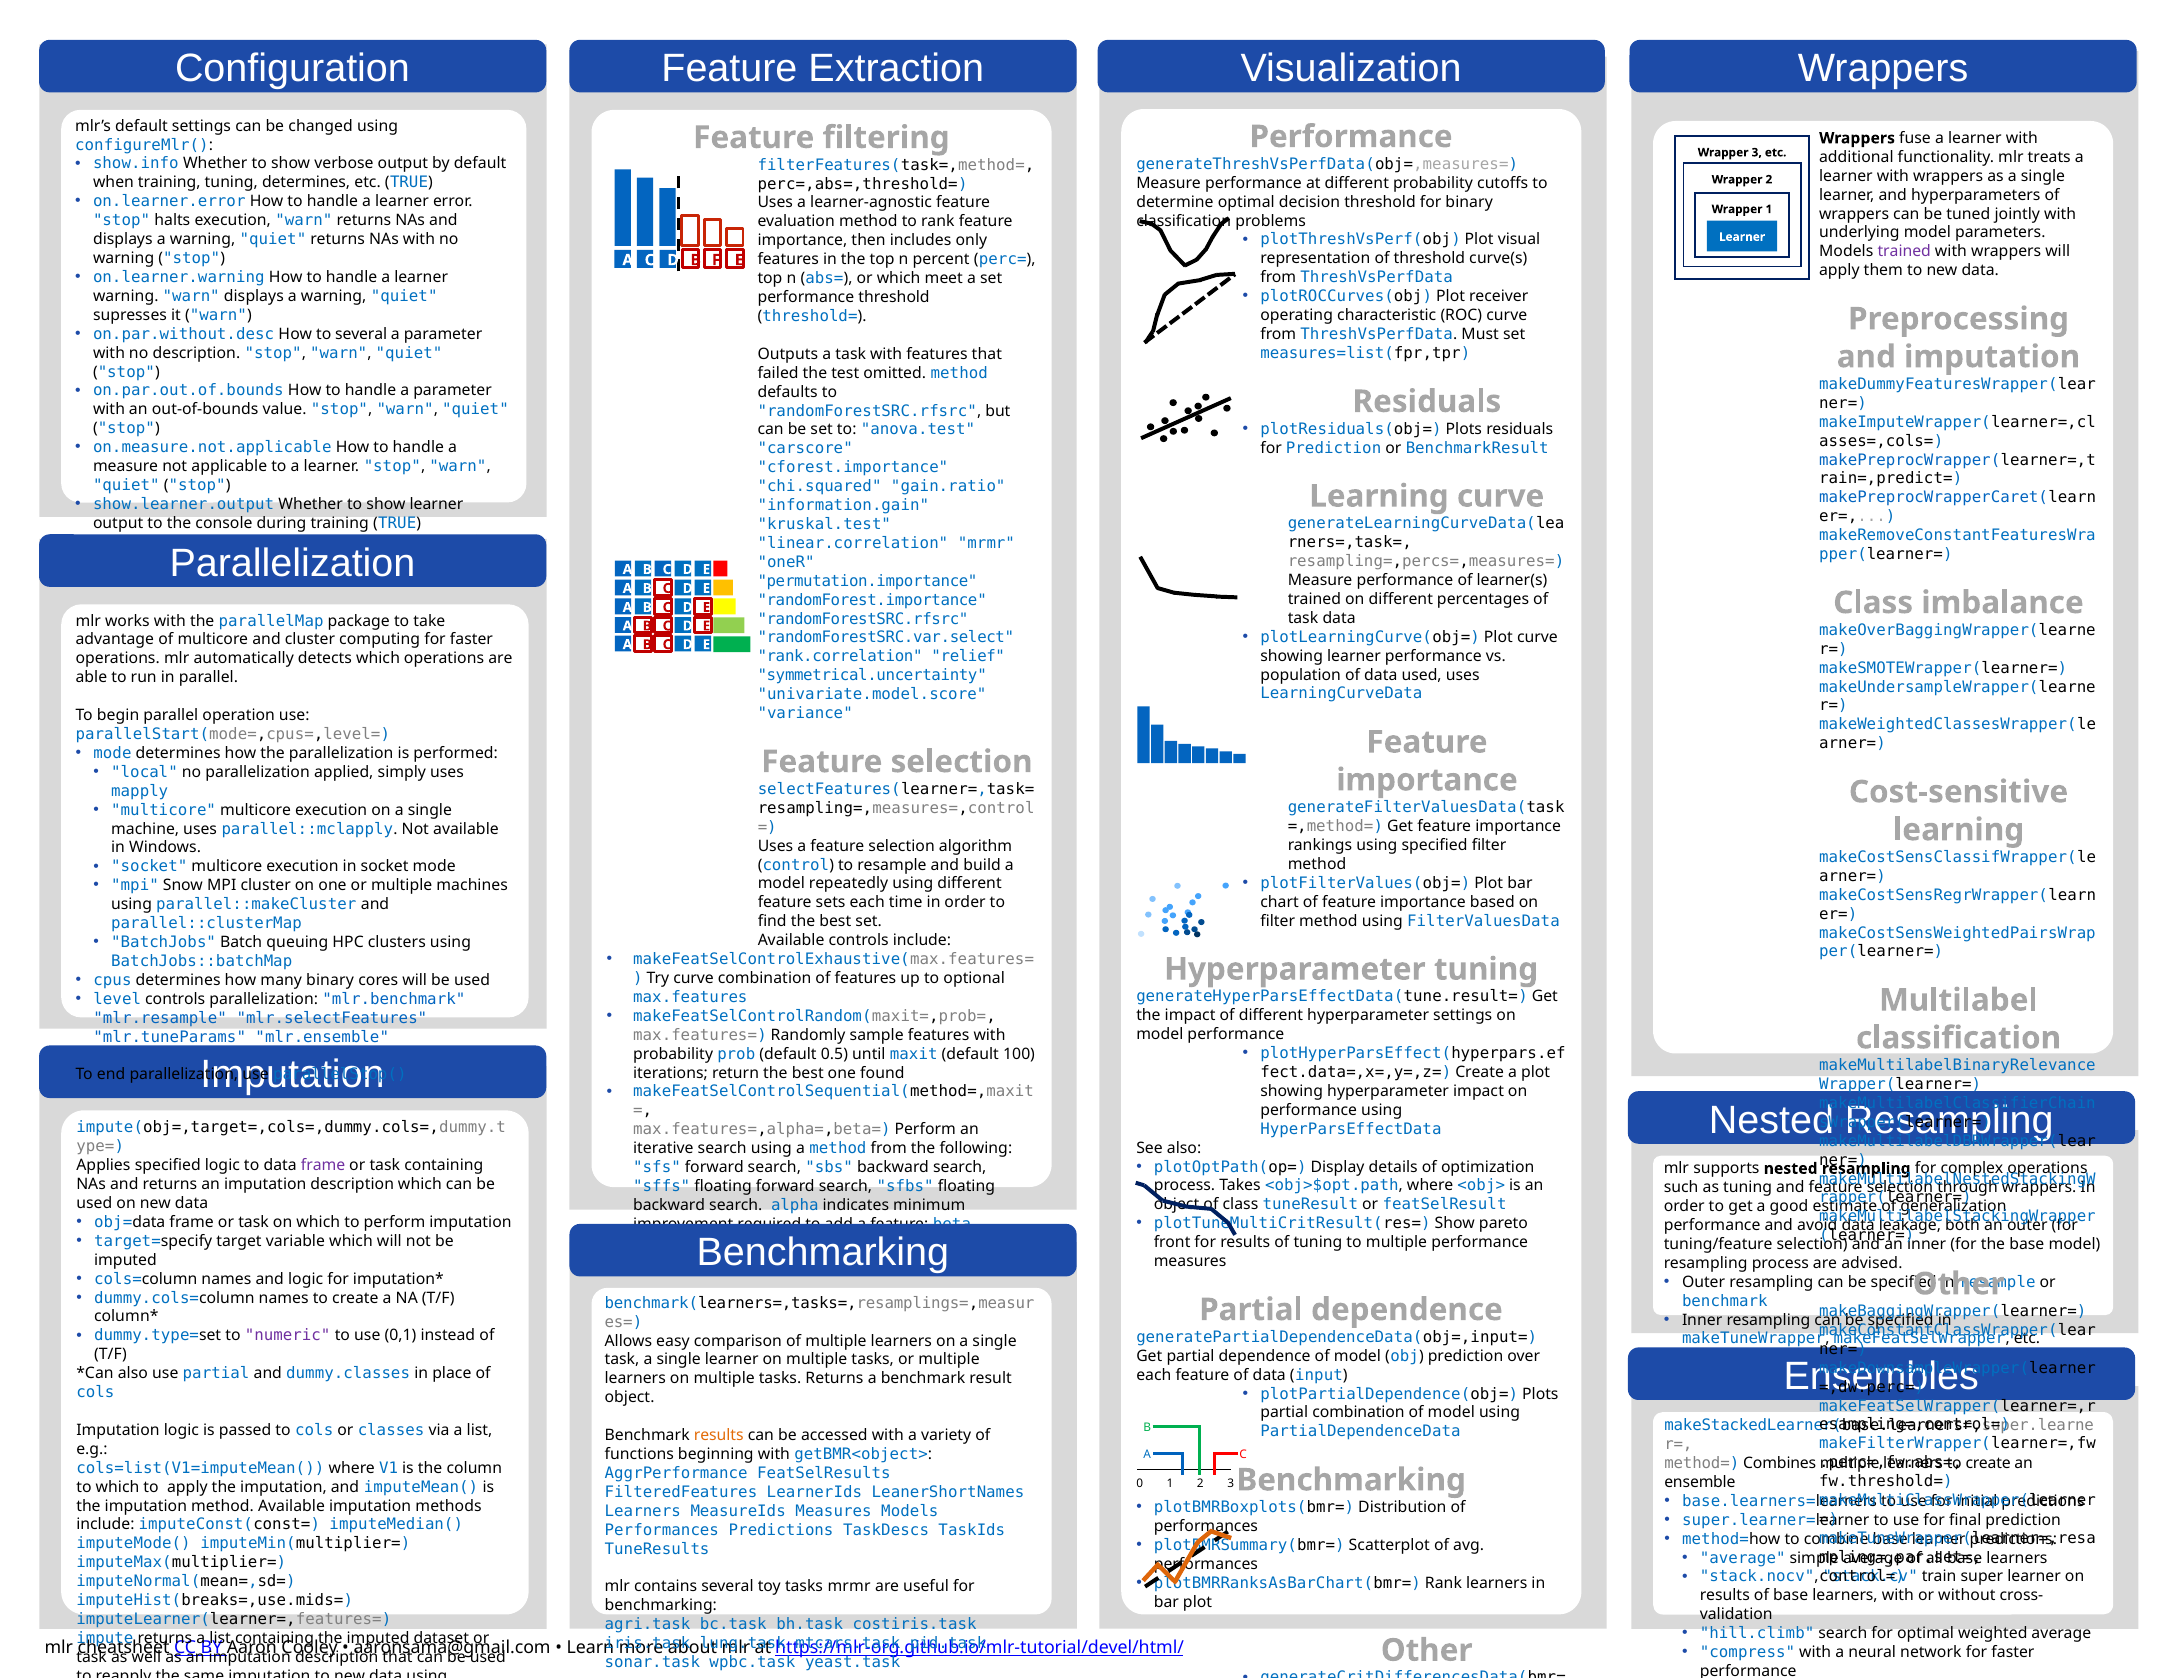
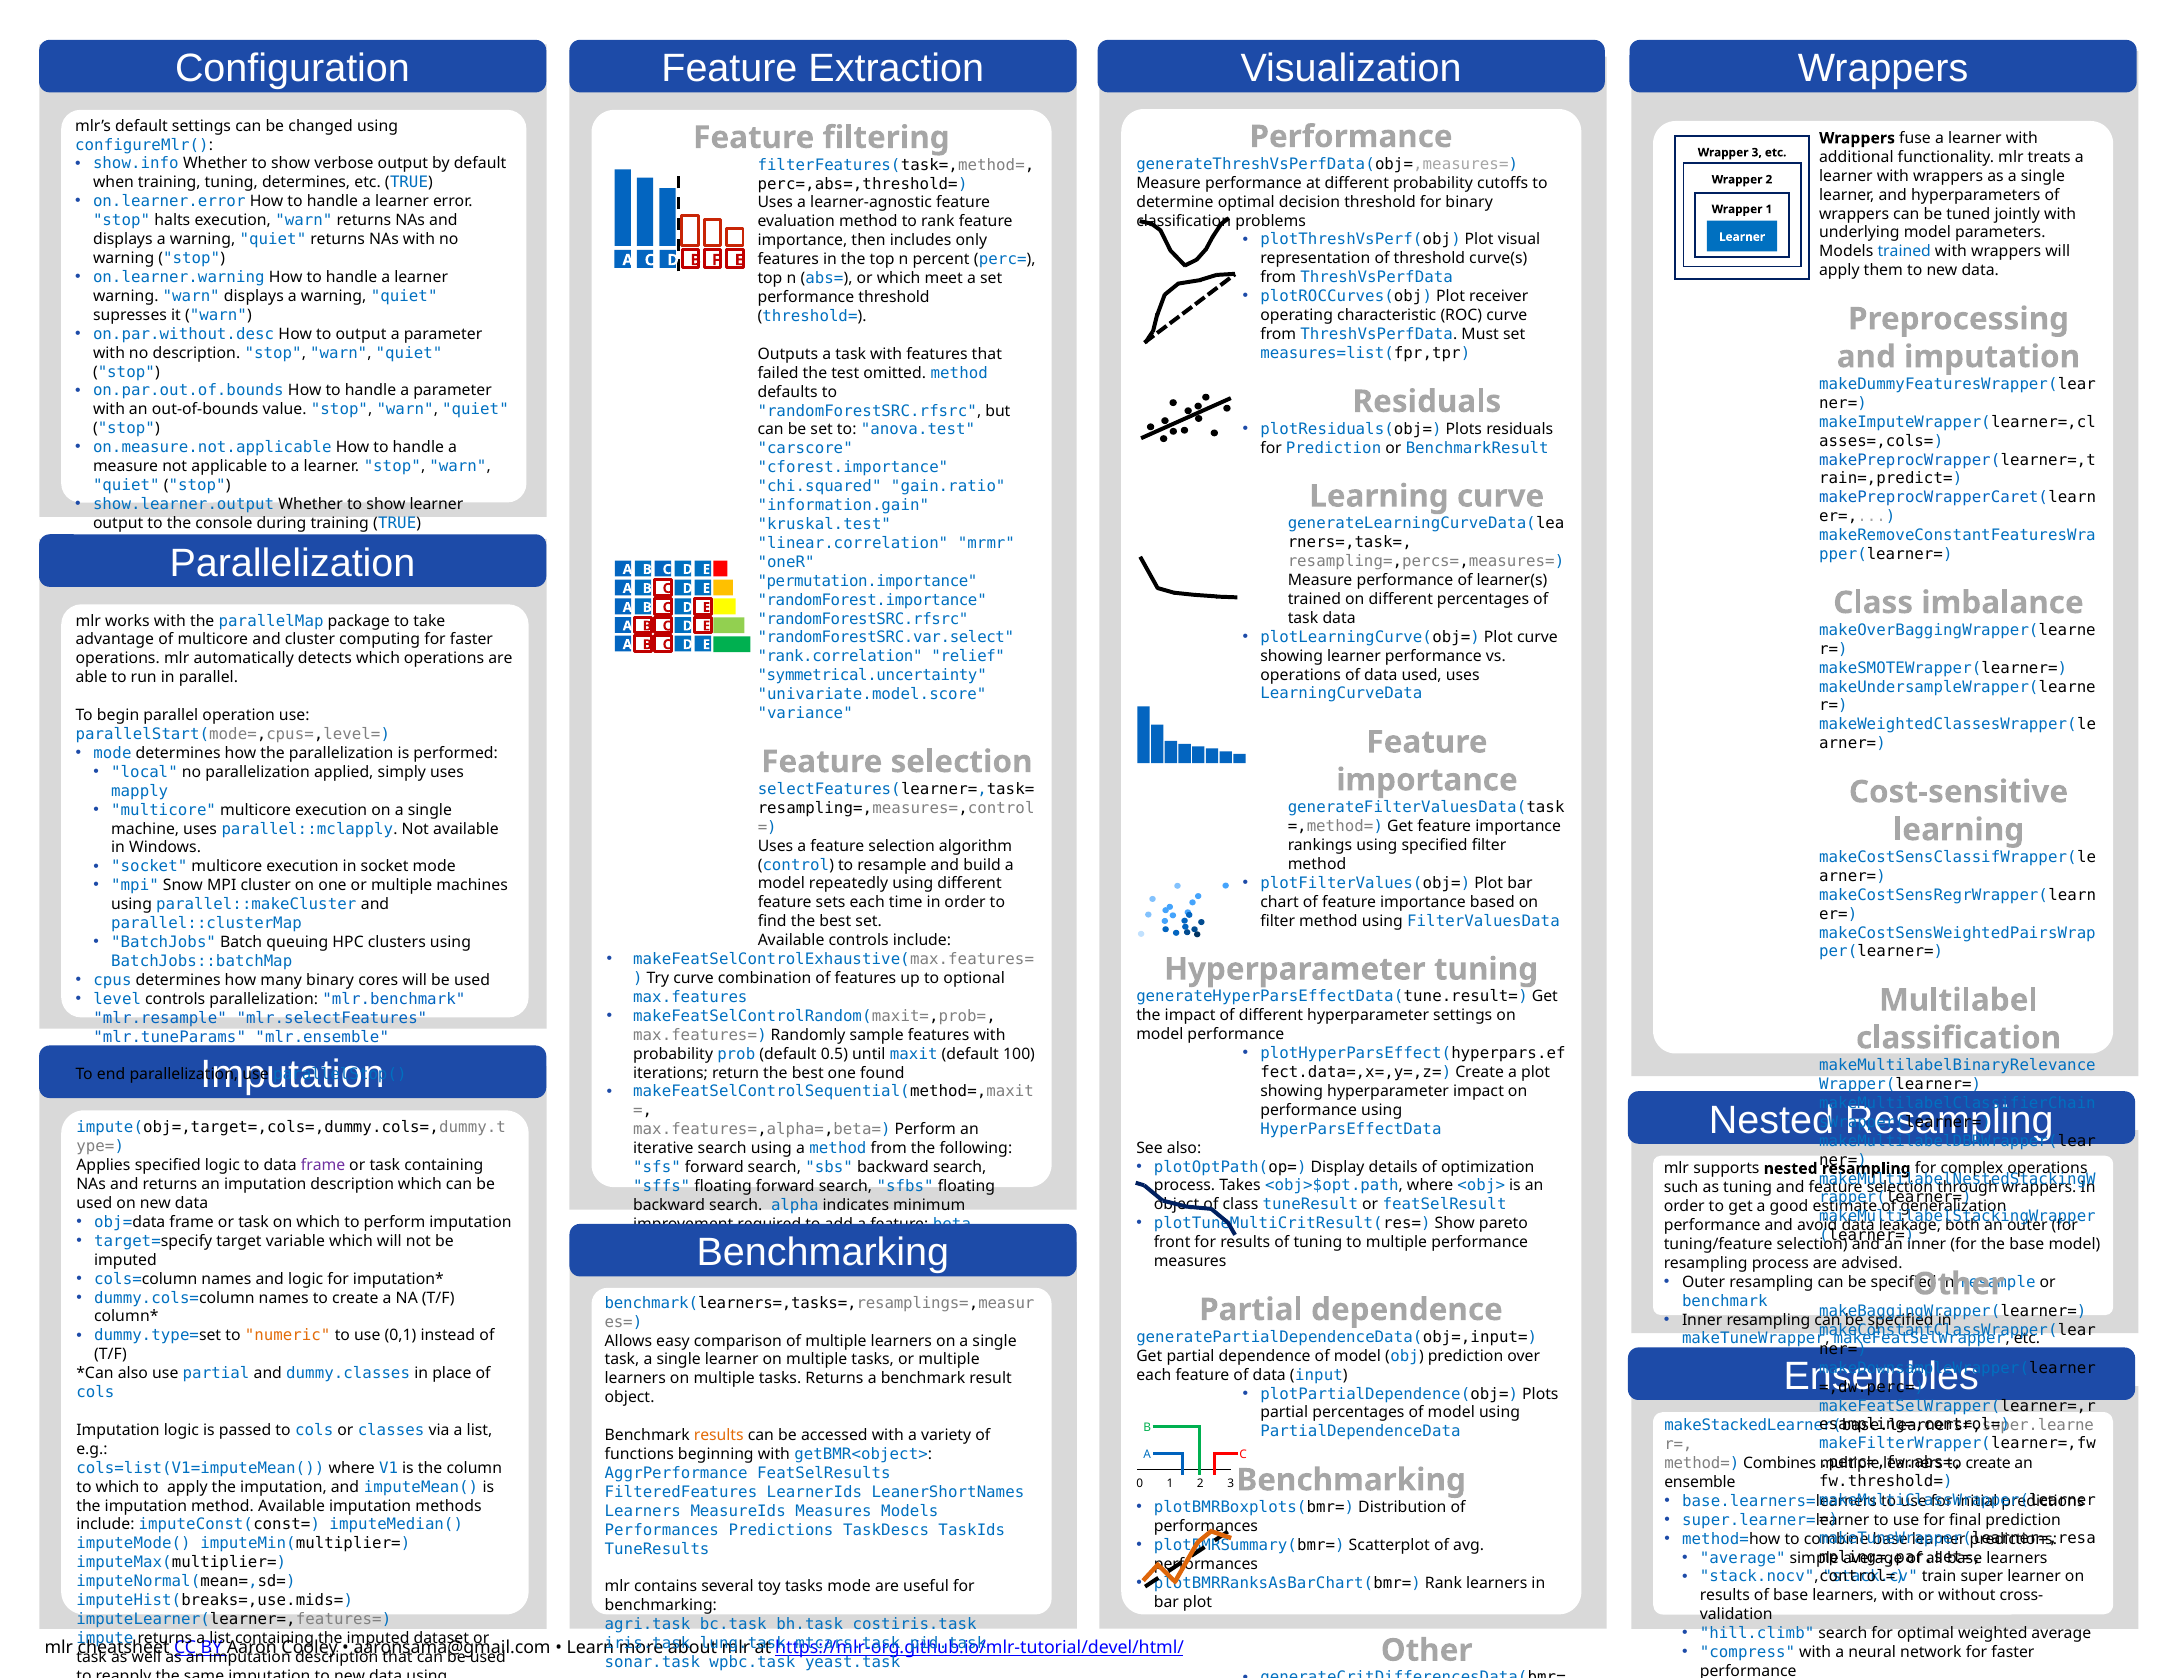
trained at (1904, 252) colour: purple -> blue
to several: several -> output
population at (1301, 675): population -> operations
numeric colour: purple -> orange
partial combination: combination -> percentages
tasks mrmr: mrmr -> mode
